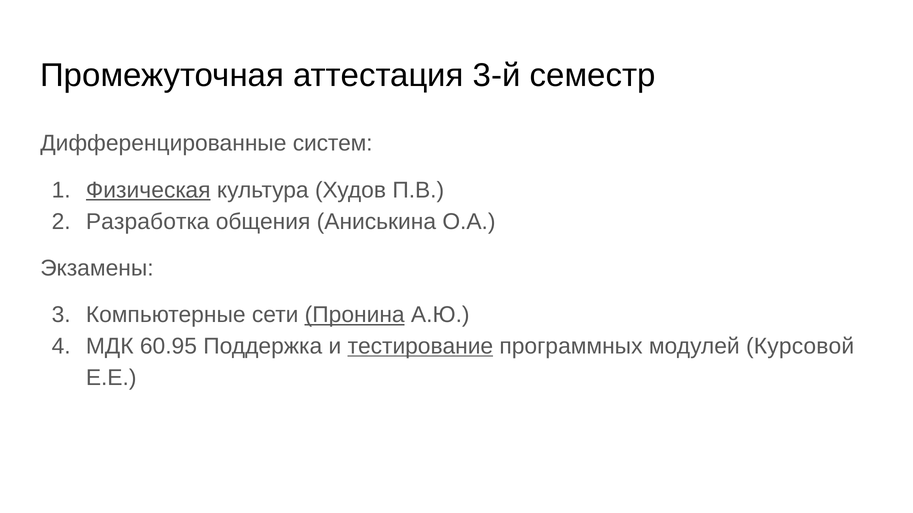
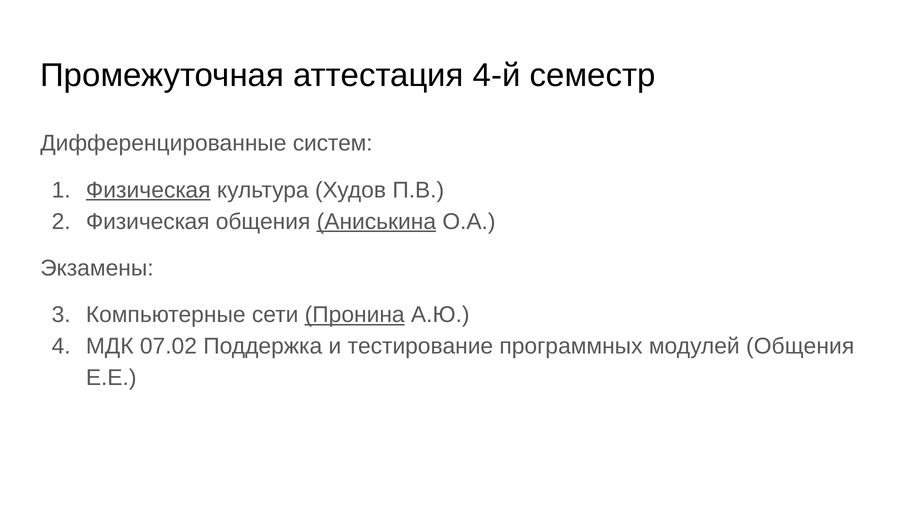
3-й: 3-й -> 4-й
Разработка at (148, 222): Разработка -> Физическая
Аниськина underline: none -> present
60.95: 60.95 -> 07.02
тестирование underline: present -> none
модулей Курсовой: Курсовой -> Общения
